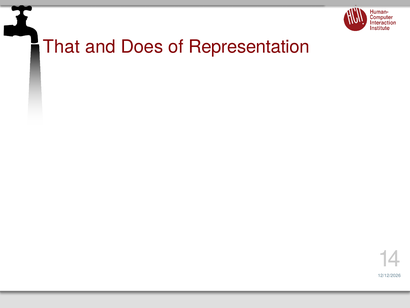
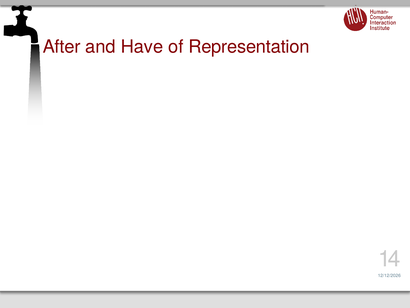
That: That -> After
Does: Does -> Have
